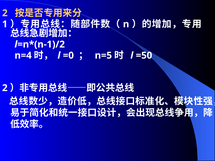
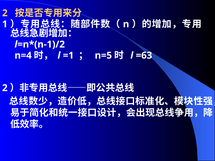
=0: =0 -> =1
=50: =50 -> =63
